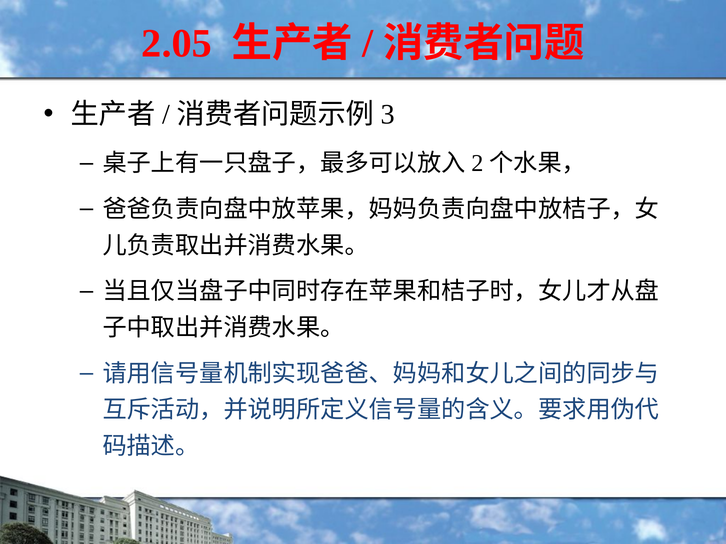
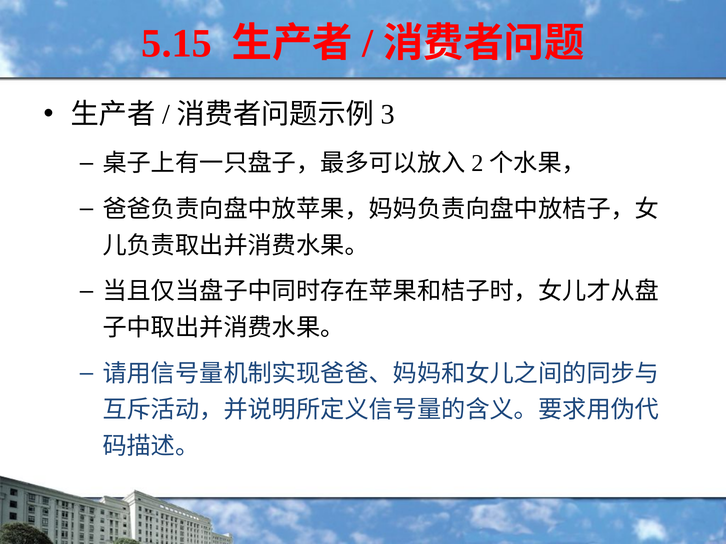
2.05: 2.05 -> 5.15
